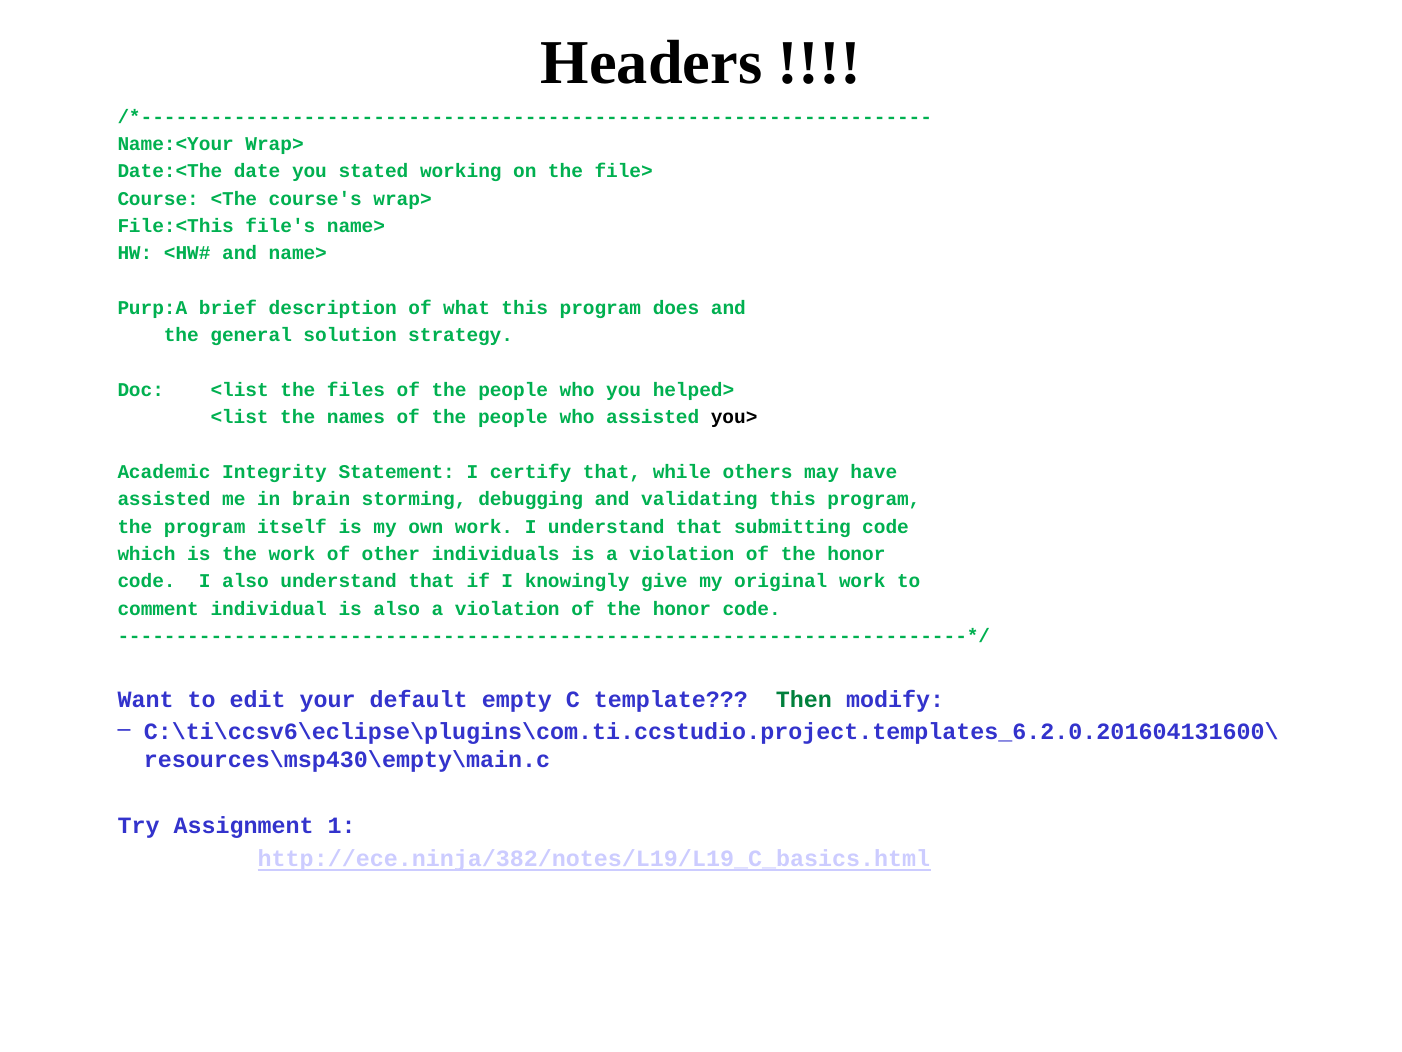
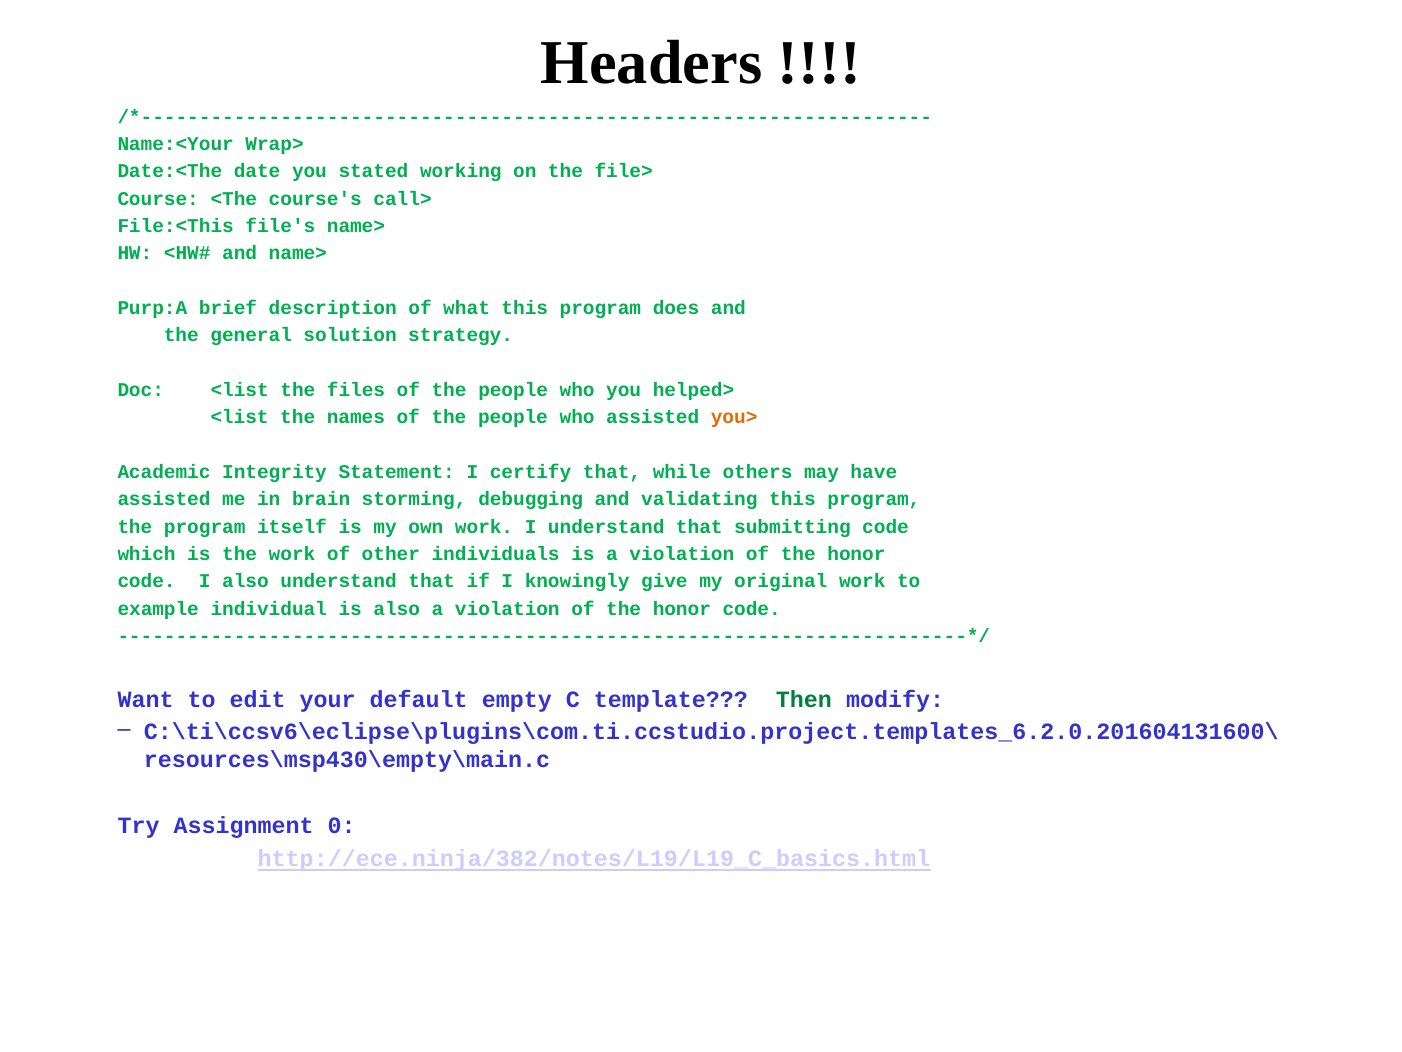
course's wrap>: wrap> -> call>
you> colour: black -> orange
comment: comment -> example
1: 1 -> 0
